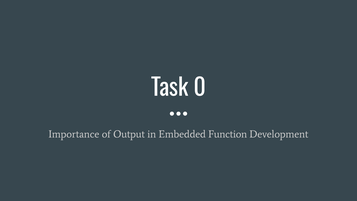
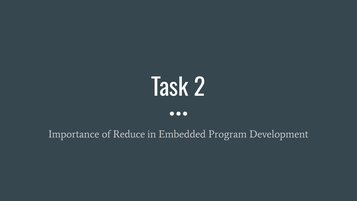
0: 0 -> 2
Output: Output -> Reduce
Function: Function -> Program
